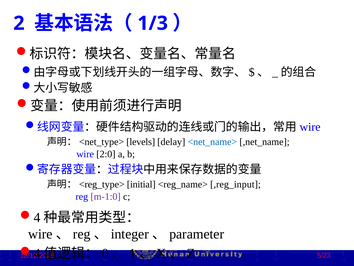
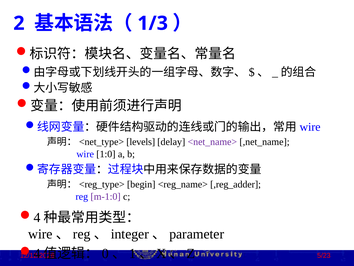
<net_name> colour: blue -> purple
2:0: 2:0 -> 1:0
initial: initial -> begin
,reg_input: ,reg_input -> ,reg_adder
